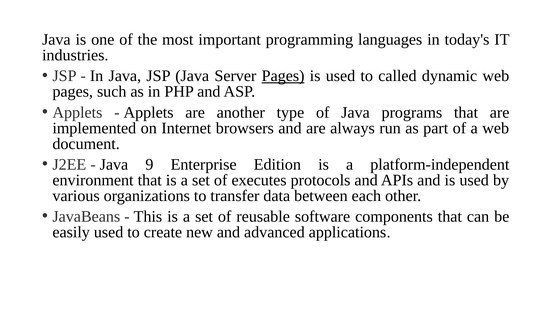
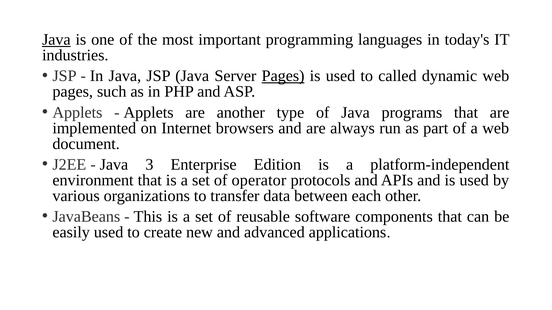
Java at (56, 40) underline: none -> present
9: 9 -> 3
executes: executes -> operator
